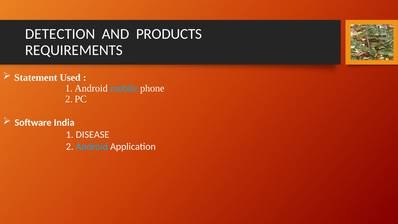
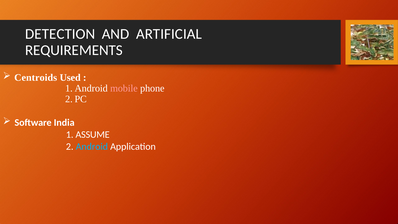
PRODUCTS: PRODUCTS -> ARTIFICIAL
Statement: Statement -> Centroids
mobile colour: light blue -> pink
DISEASE: DISEASE -> ASSUME
